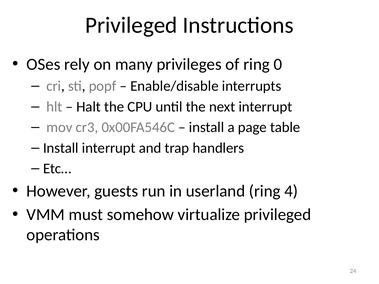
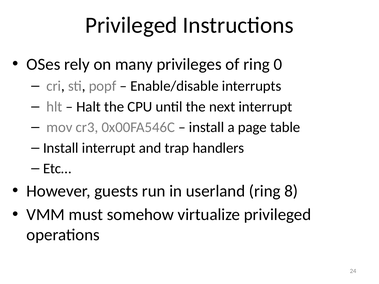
4: 4 -> 8
